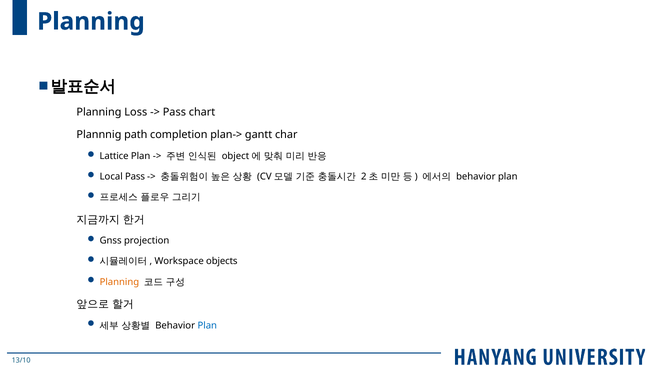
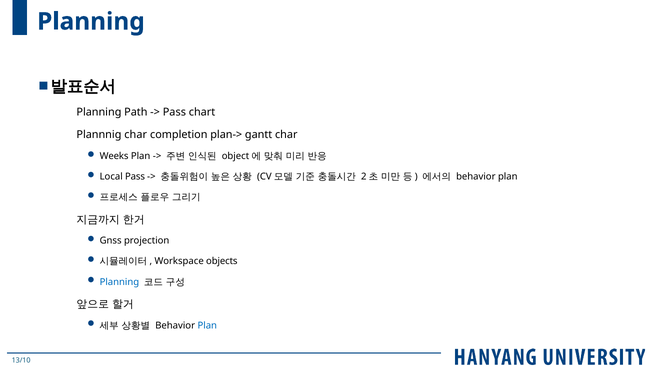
Loss: Loss -> Path
Plannnig path: path -> char
Lattice: Lattice -> Weeks
Planning at (119, 282) colour: orange -> blue
